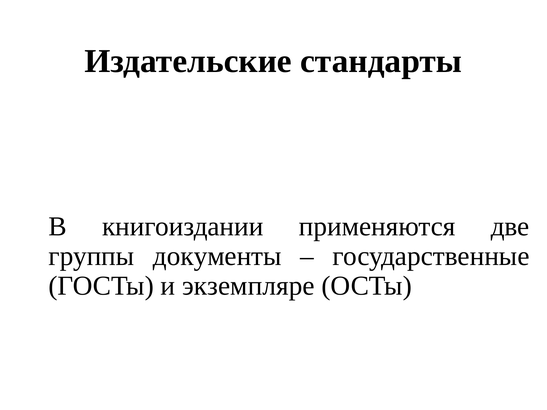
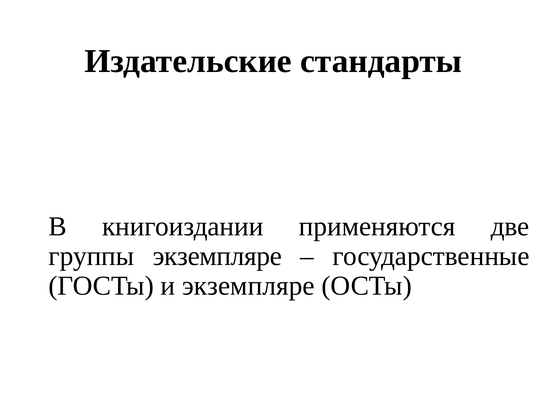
группы документы: документы -> экземпляре
